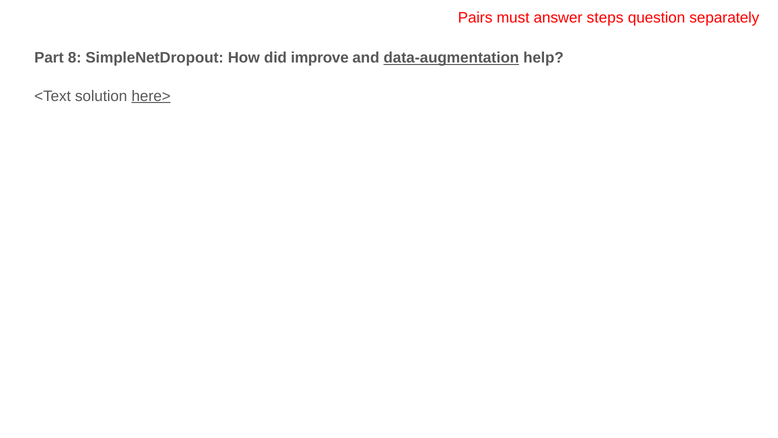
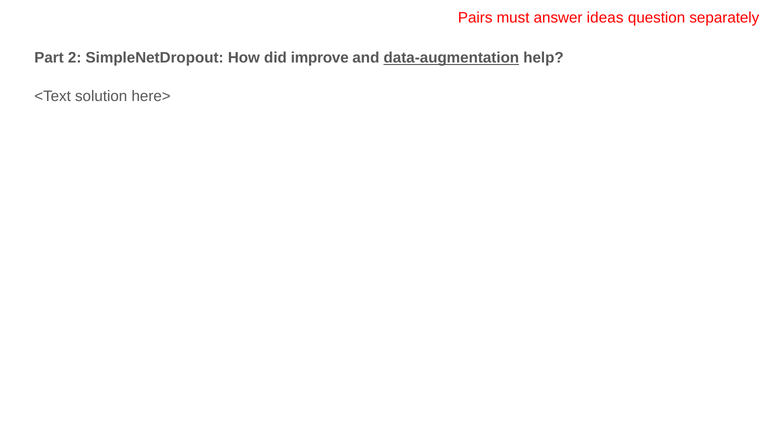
steps: steps -> ideas
8: 8 -> 2
here> underline: present -> none
